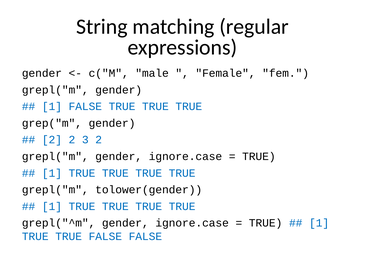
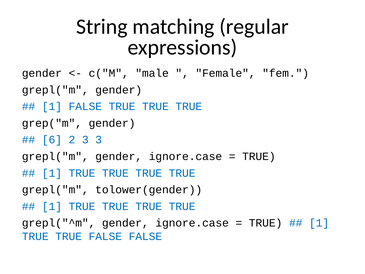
2 at (52, 140): 2 -> 6
3 2: 2 -> 3
